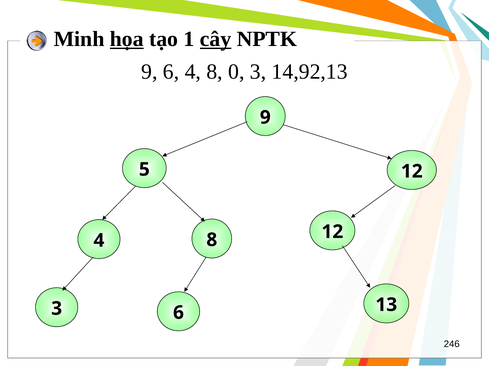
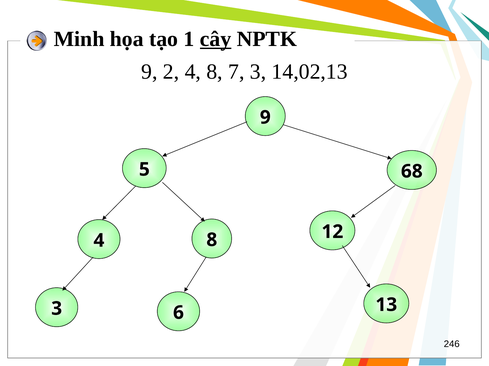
họa underline: present -> none
9 6: 6 -> 2
0: 0 -> 7
14,92,13: 14,92,13 -> 14,02,13
5 12: 12 -> 68
